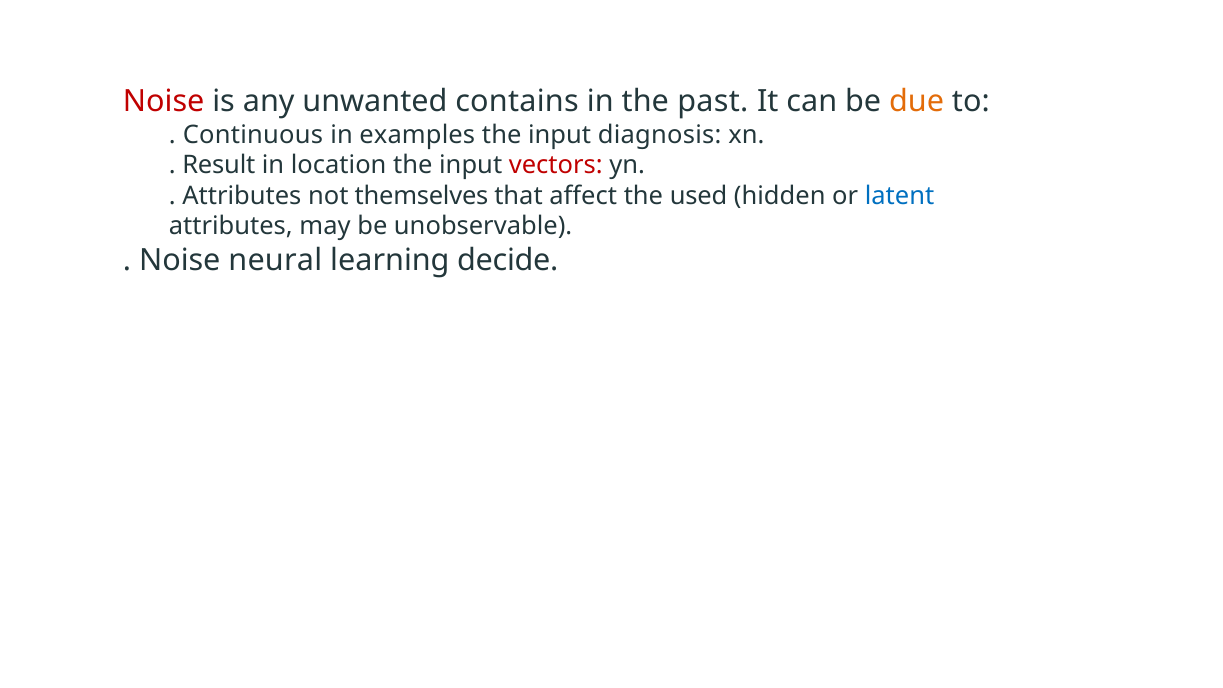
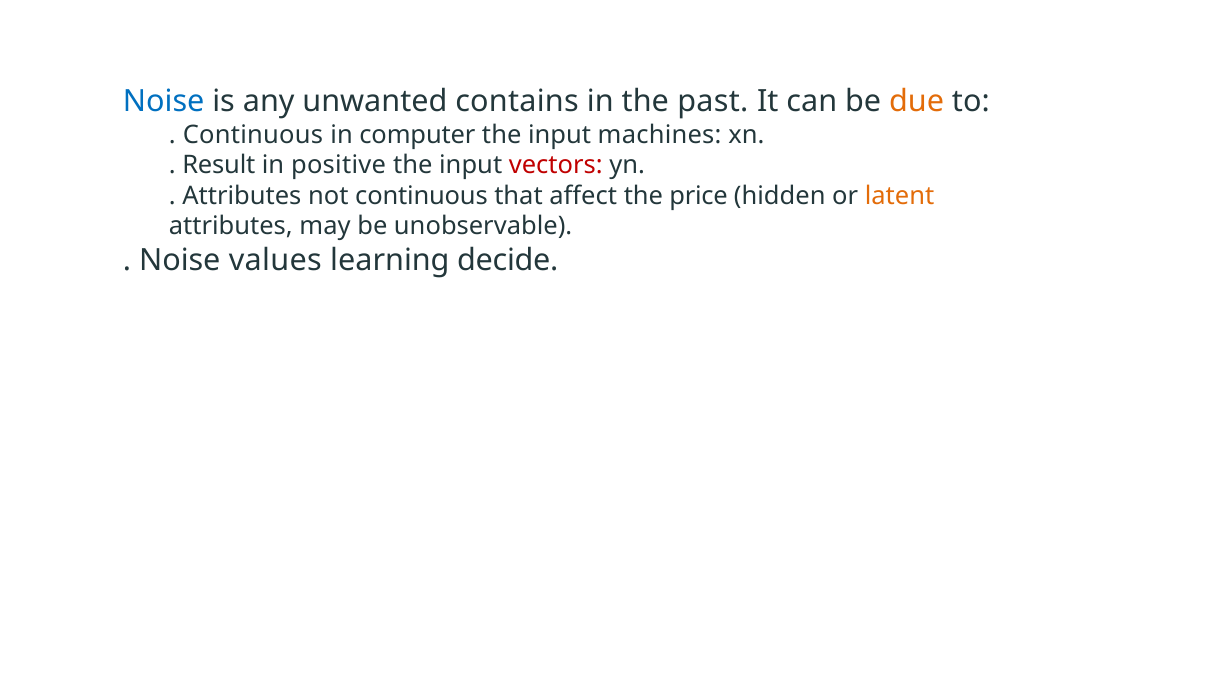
Noise at (164, 101) colour: red -> blue
examples: examples -> computer
diagnosis: diagnosis -> machines
location: location -> positive
not themselves: themselves -> continuous
used: used -> price
latent colour: blue -> orange
neural: neural -> values
